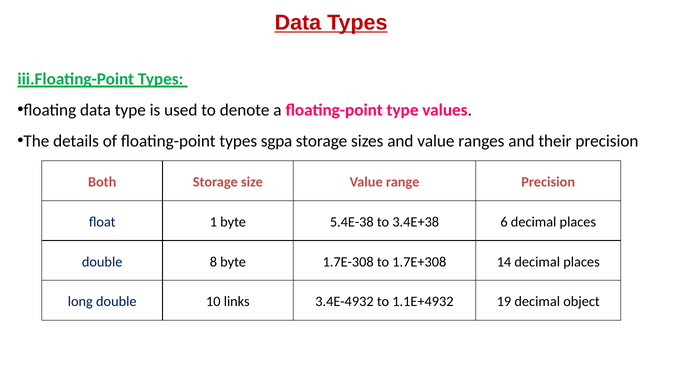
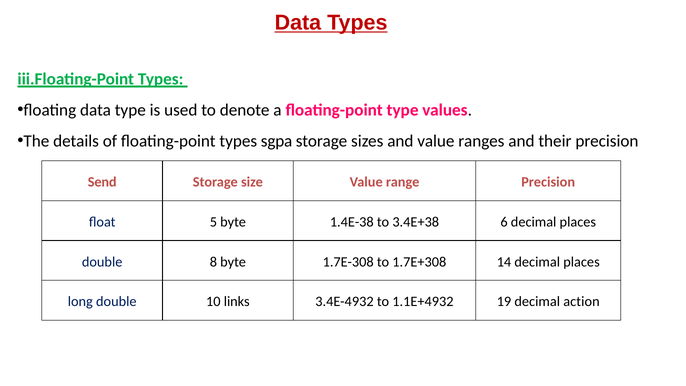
Both: Both -> Send
1: 1 -> 5
5.4E-38: 5.4E-38 -> 1.4E-38
object: object -> action
